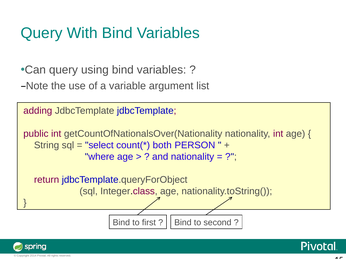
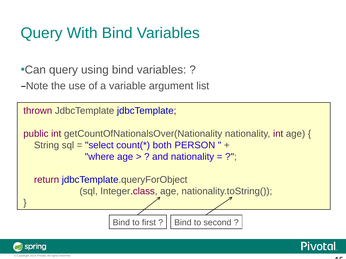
adding: adding -> thrown
